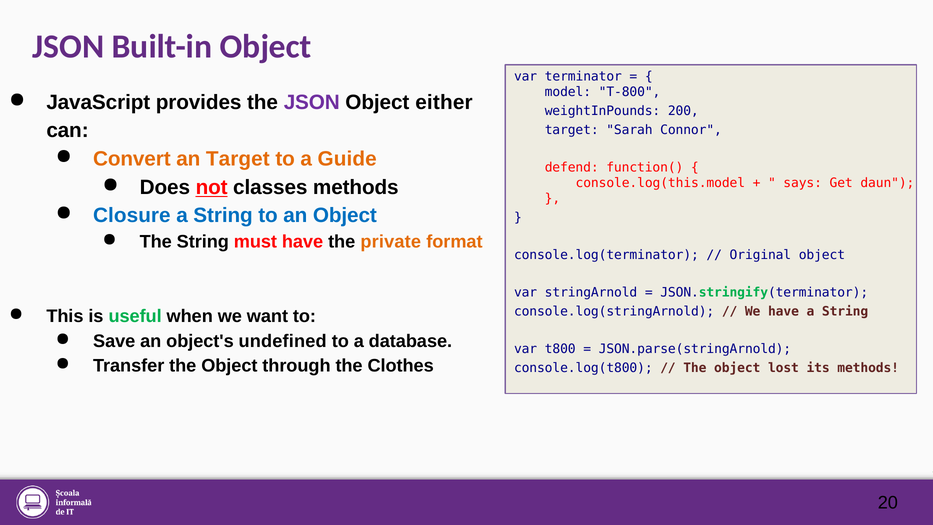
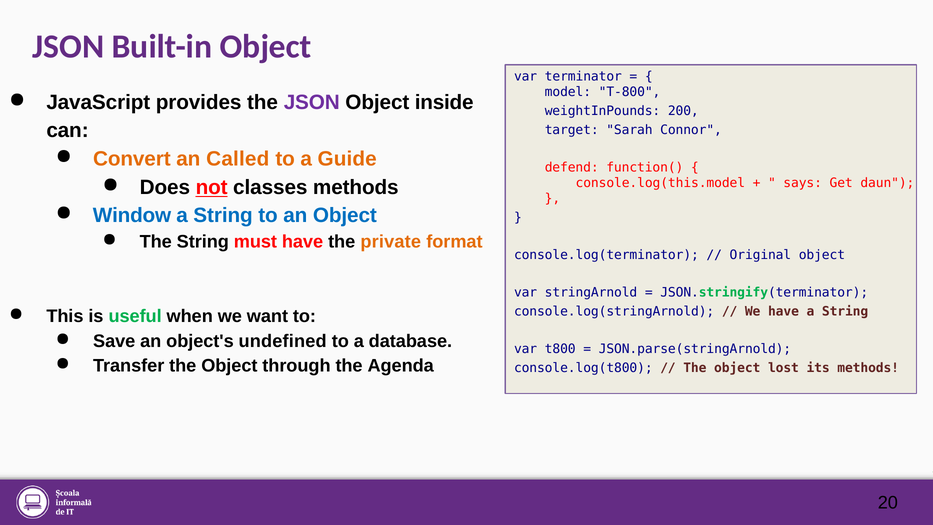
either: either -> inside
an Target: Target -> Called
Closure: Closure -> Window
Clothes: Clothes -> Agenda
